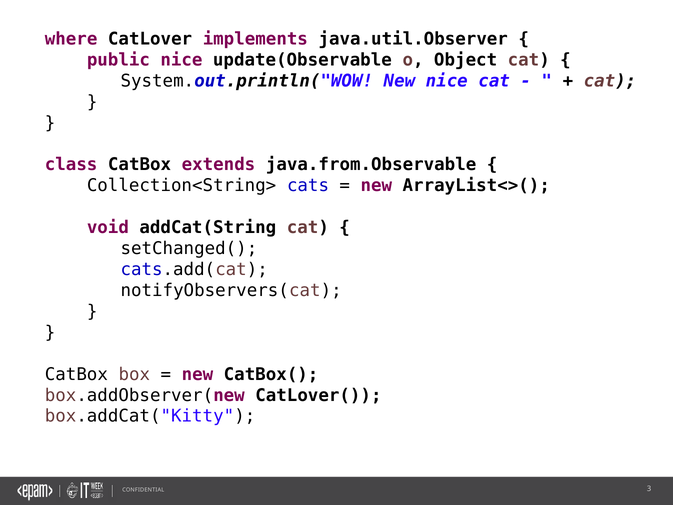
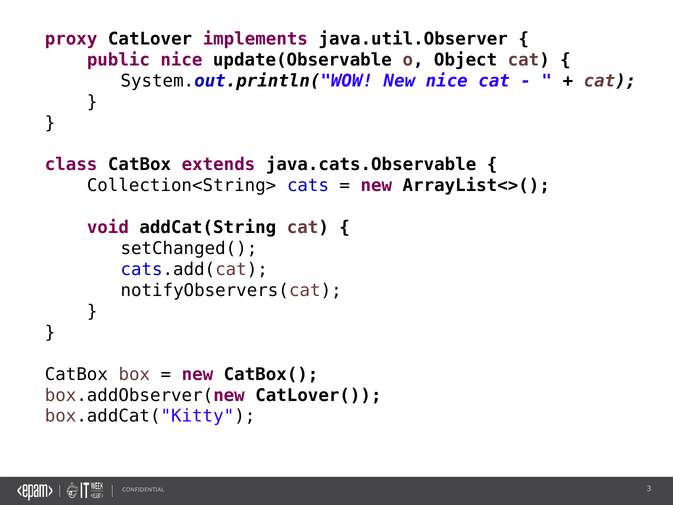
where: where -> proxy
java.from.Observable: java.from.Observable -> java.cats.Observable
